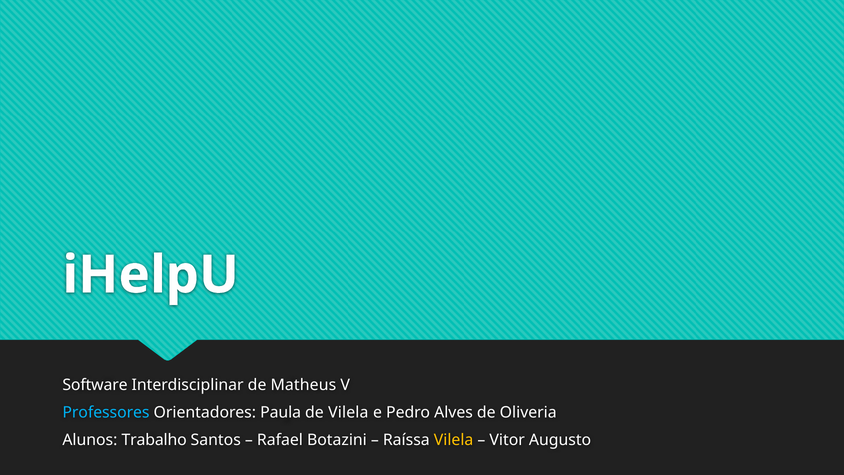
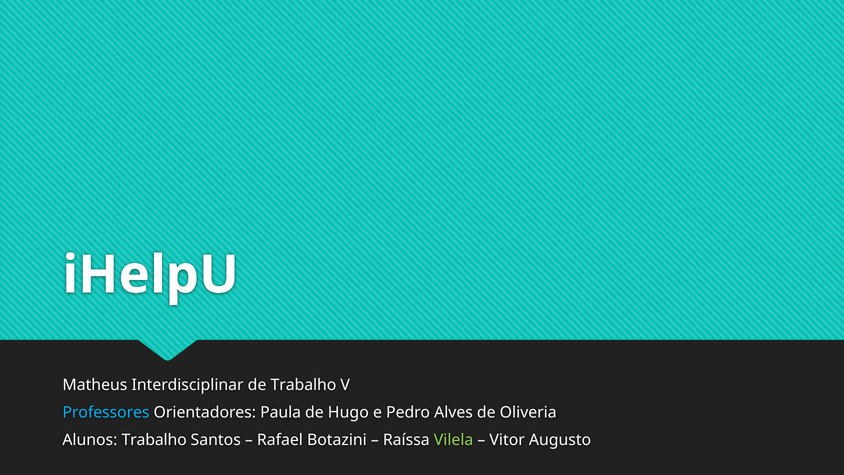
Software: Software -> Matheus
de Matheus: Matheus -> Trabalho
de Vilela: Vilela -> Hugo
Vilela at (454, 440) colour: yellow -> light green
